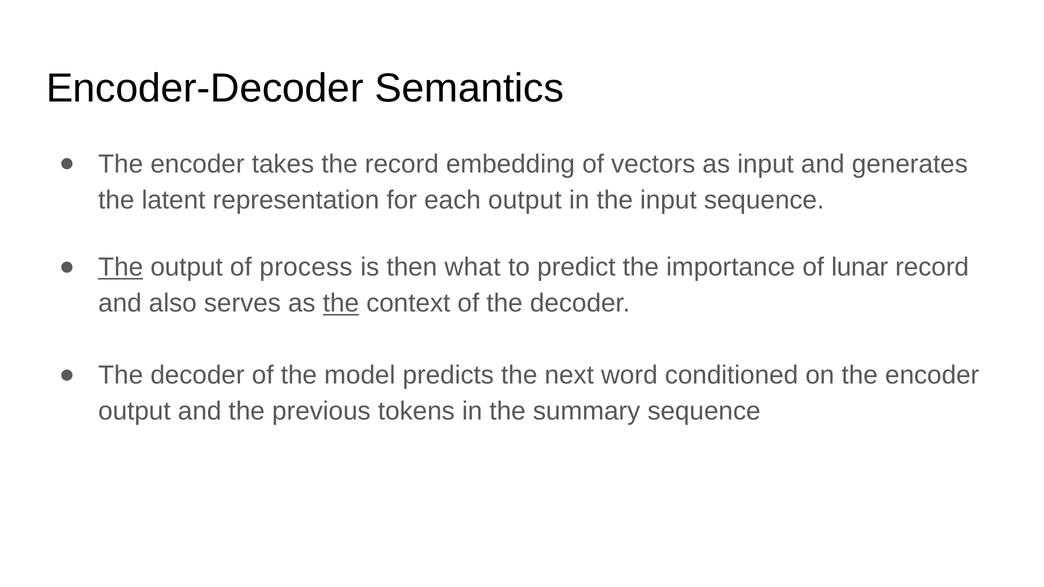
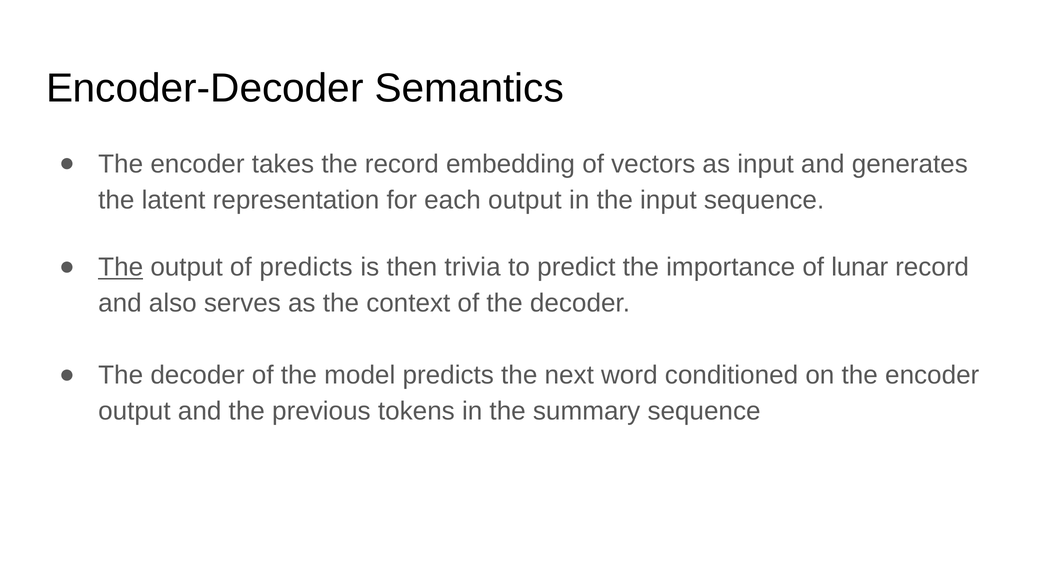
of process: process -> predicts
what: what -> trivia
the at (341, 304) underline: present -> none
